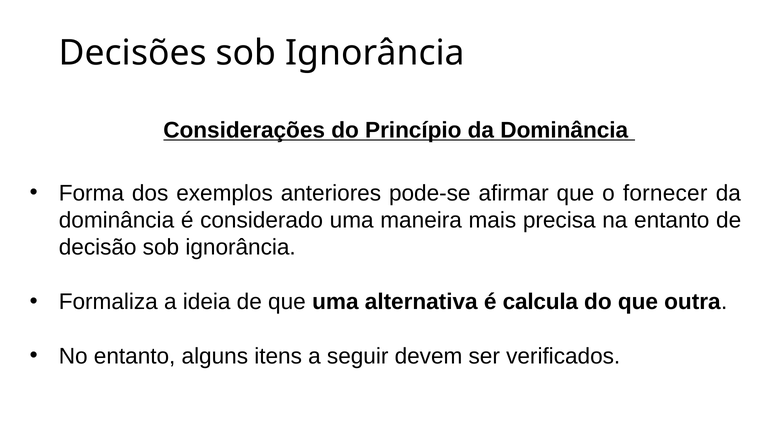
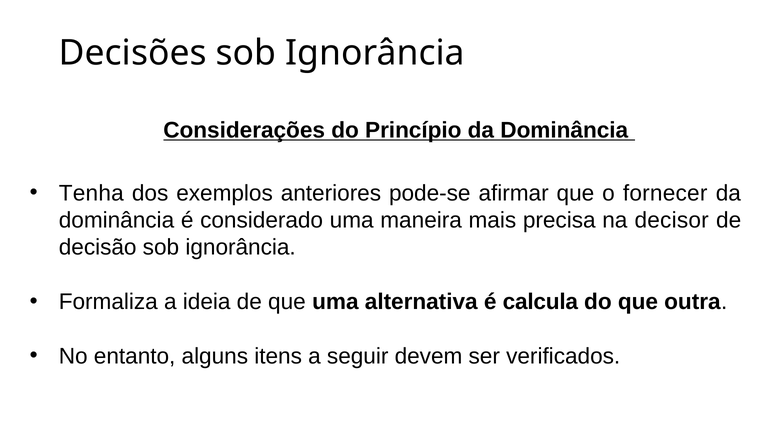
Forma: Forma -> Tenha
na entanto: entanto -> decisor
